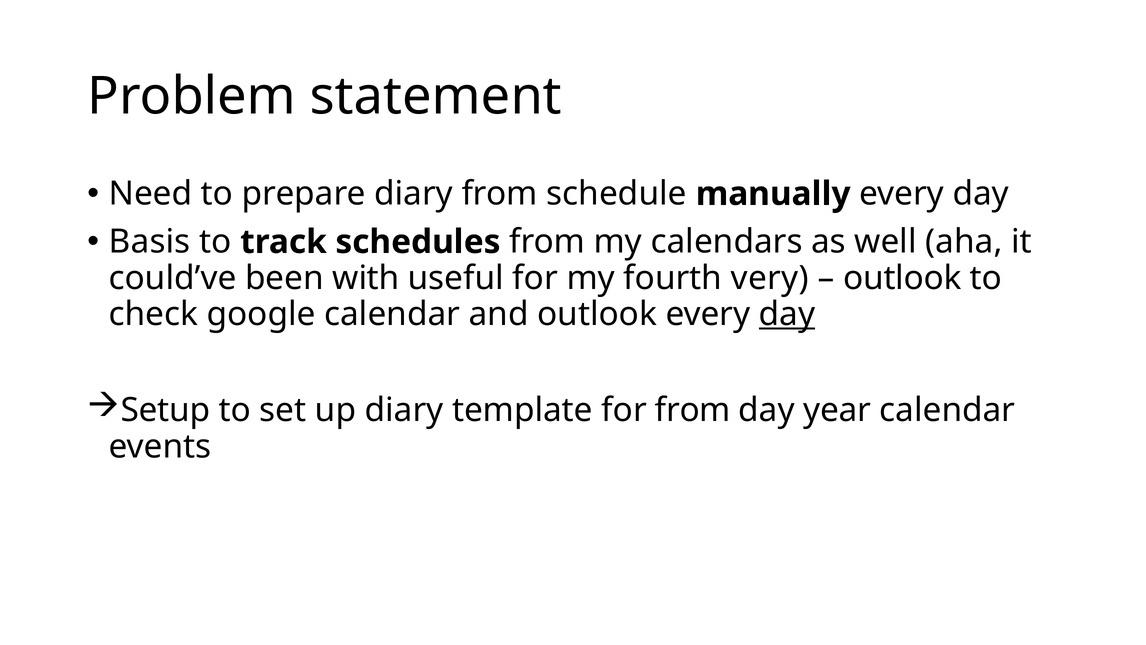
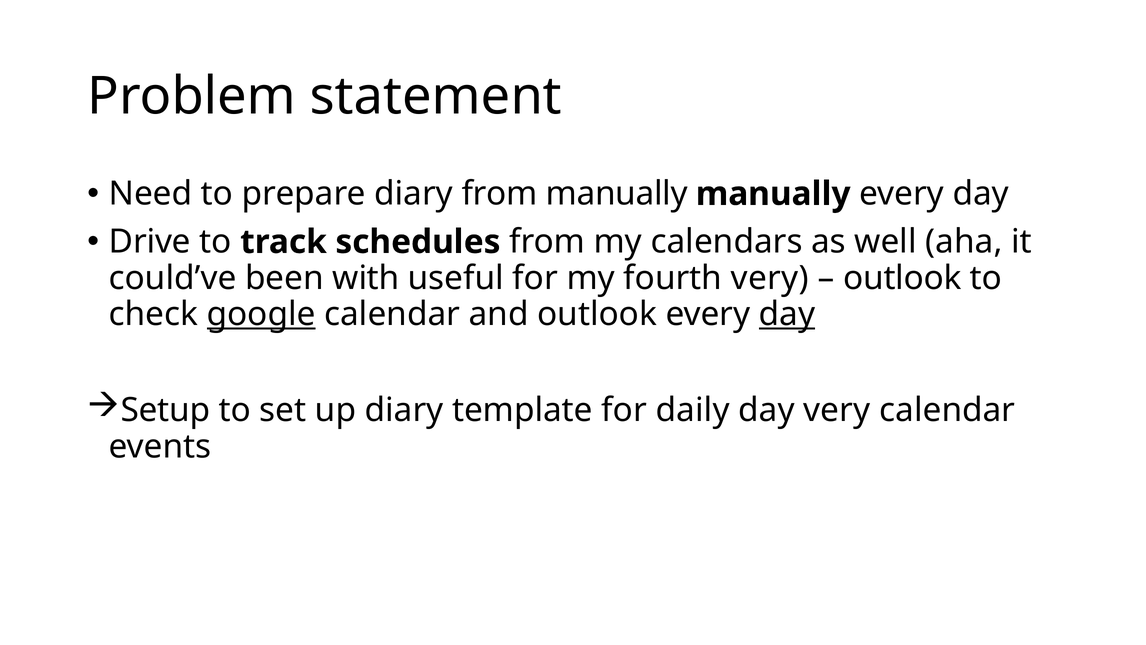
from schedule: schedule -> manually
Basis: Basis -> Drive
google underline: none -> present
for from: from -> daily
day year: year -> very
